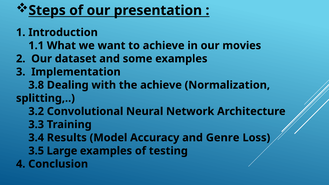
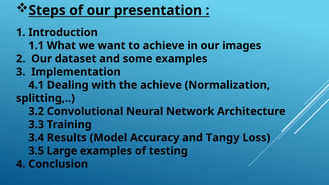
movies: movies -> images
3.8: 3.8 -> 4.1
Genre: Genre -> Tangy
